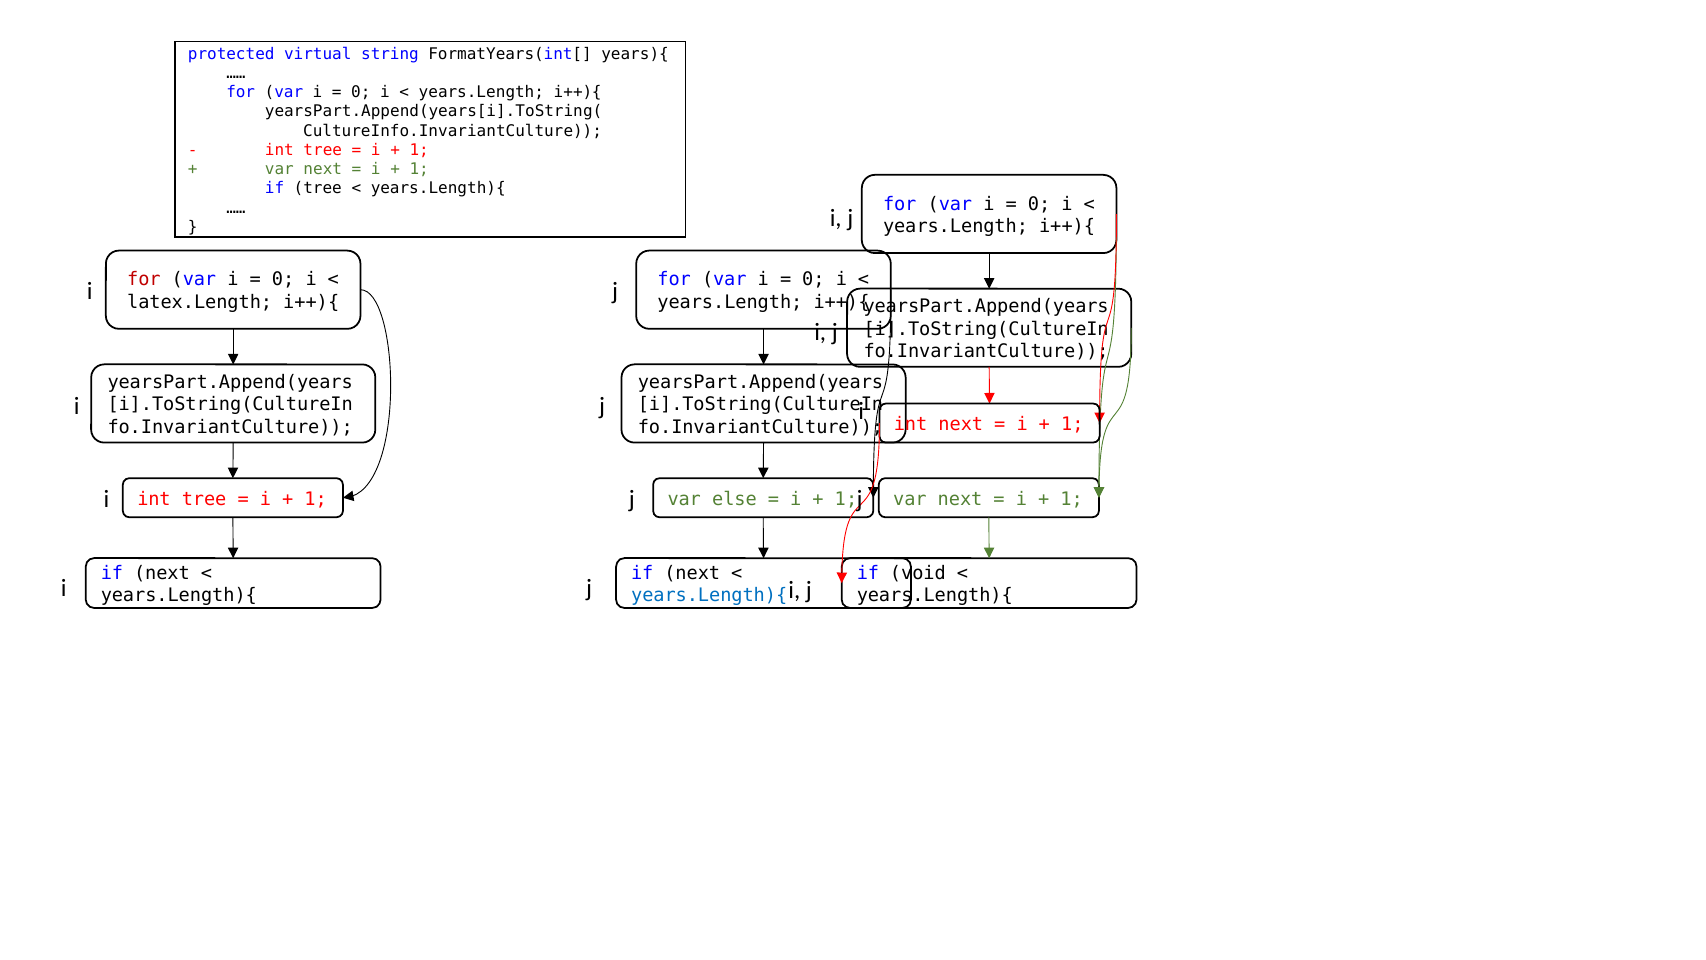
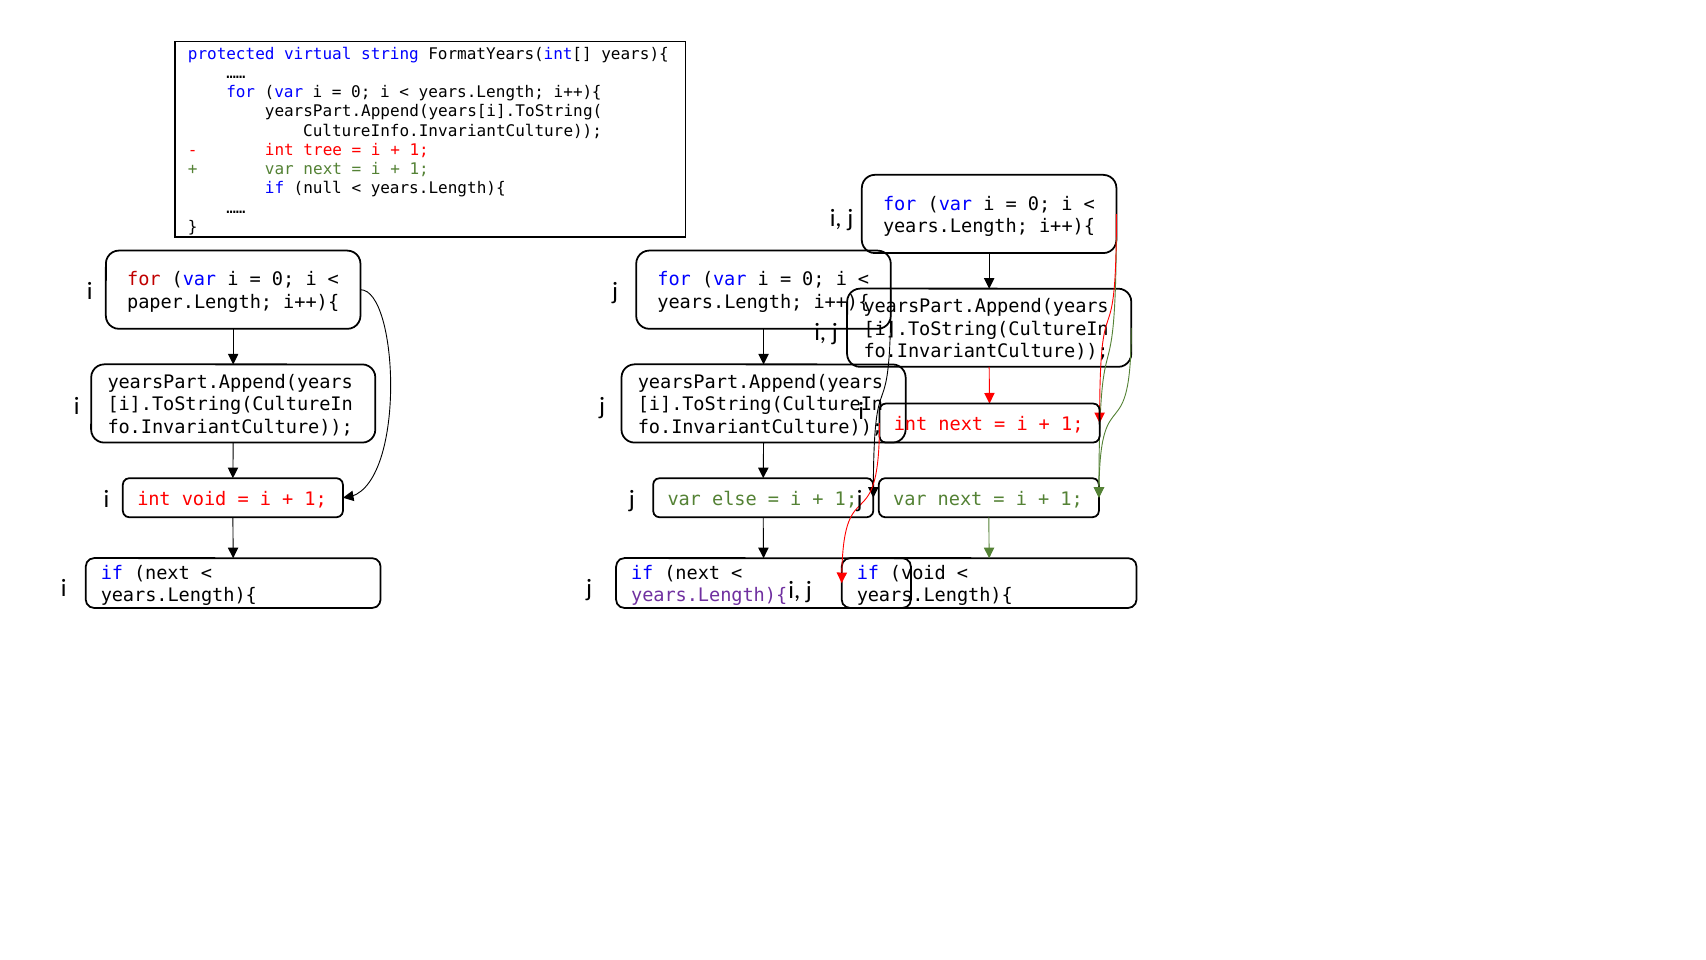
if tree: tree -> null
latex.Length: latex.Length -> paper.Length
tree at (204, 499): tree -> void
years.Length){ at (709, 595) colour: blue -> purple
